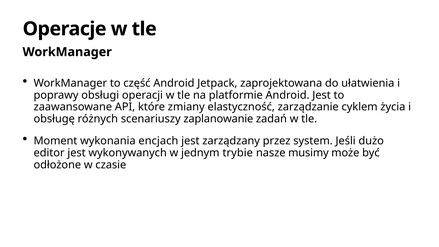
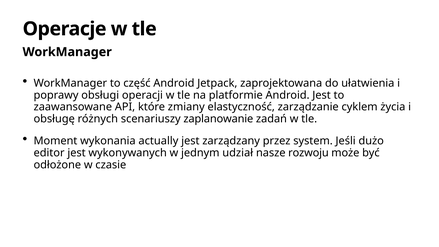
encjach: encjach -> actually
trybie: trybie -> udział
musimy: musimy -> rozwoju
